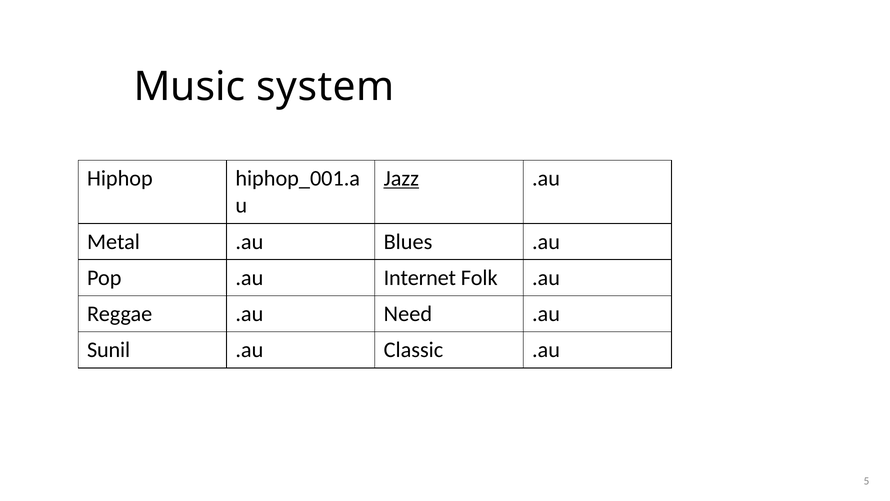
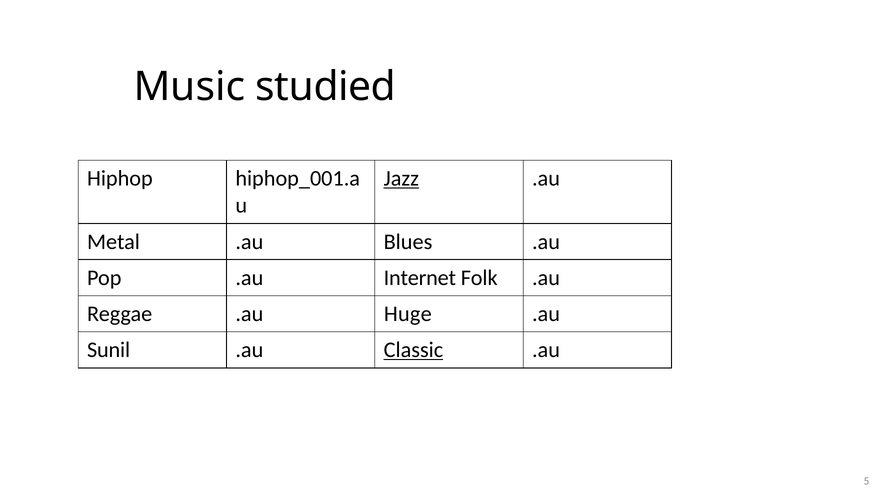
system: system -> studied
Need: Need -> Huge
Classic underline: none -> present
